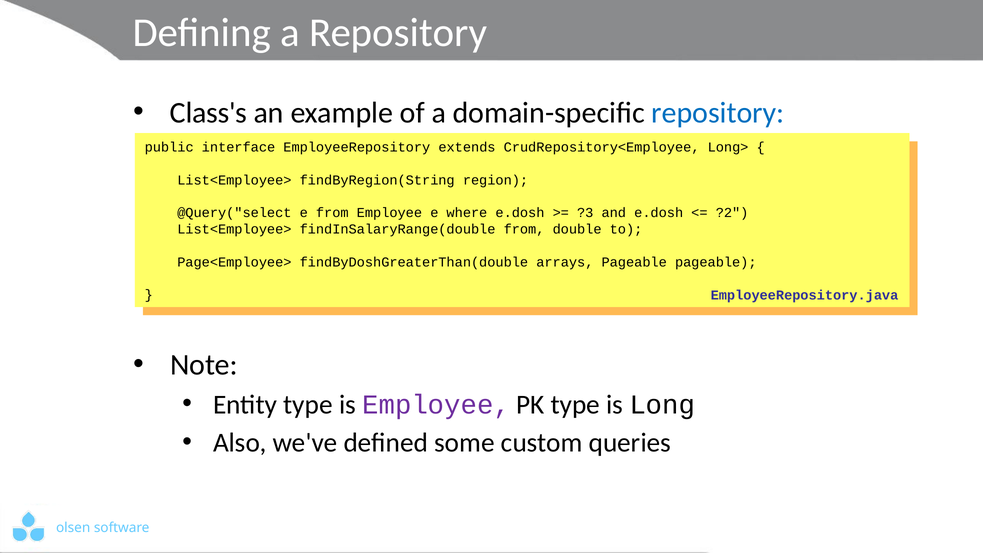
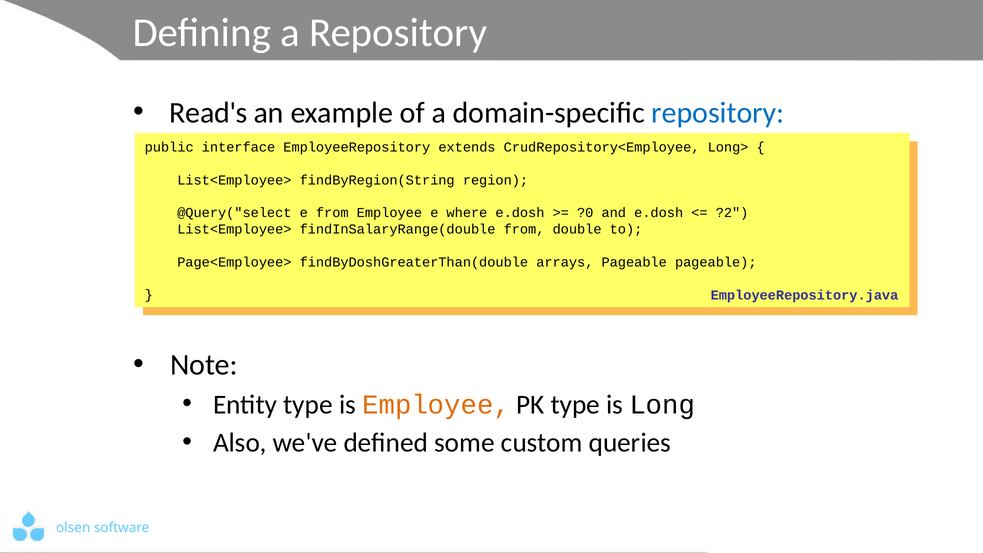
Class's: Class's -> Read's
?3: ?3 -> ?0
Employee at (436, 404) colour: purple -> orange
